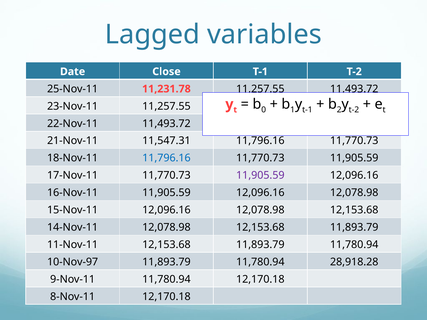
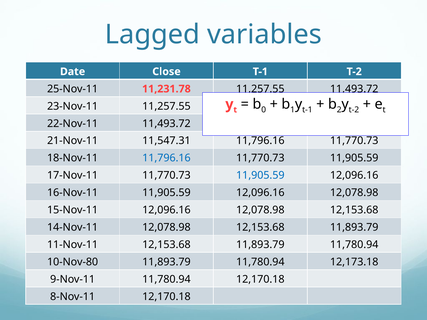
11,905.59 at (260, 176) colour: purple -> blue
10-Nov-97: 10-Nov-97 -> 10-Nov-80
28,918.28: 28,918.28 -> 12,173.18
